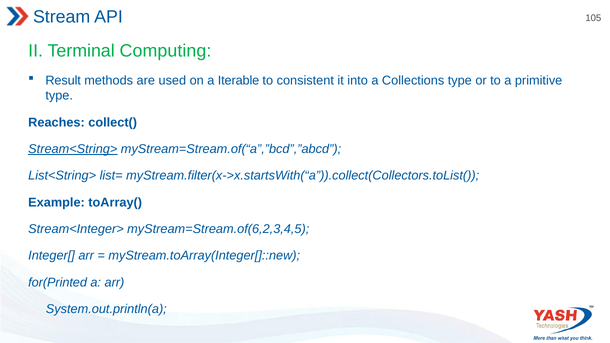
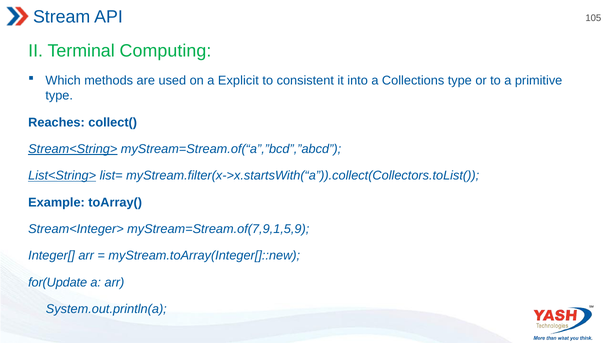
Result: Result -> Which
Iterable: Iterable -> Explicit
List<String> underline: none -> present
myStream=Stream.of(6,2,3,4,5: myStream=Stream.of(6,2,3,4,5 -> myStream=Stream.of(7,9,1,5,9
for(Printed: for(Printed -> for(Update
